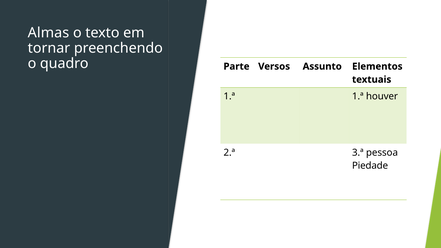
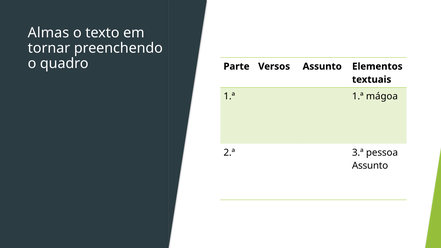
houver: houver -> mágoa
Piedade at (370, 166): Piedade -> Assunto
